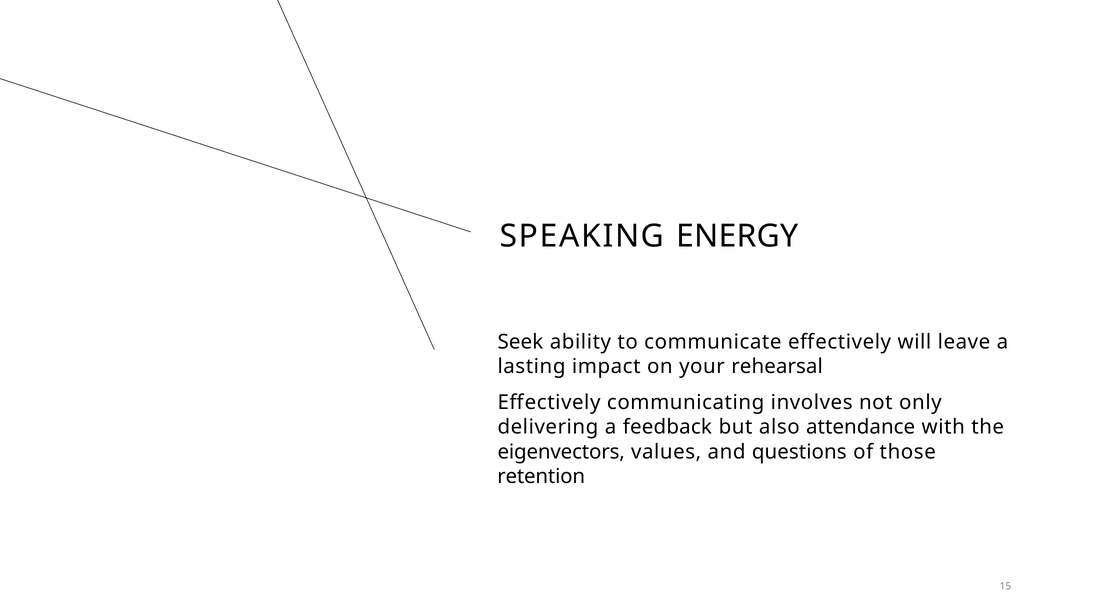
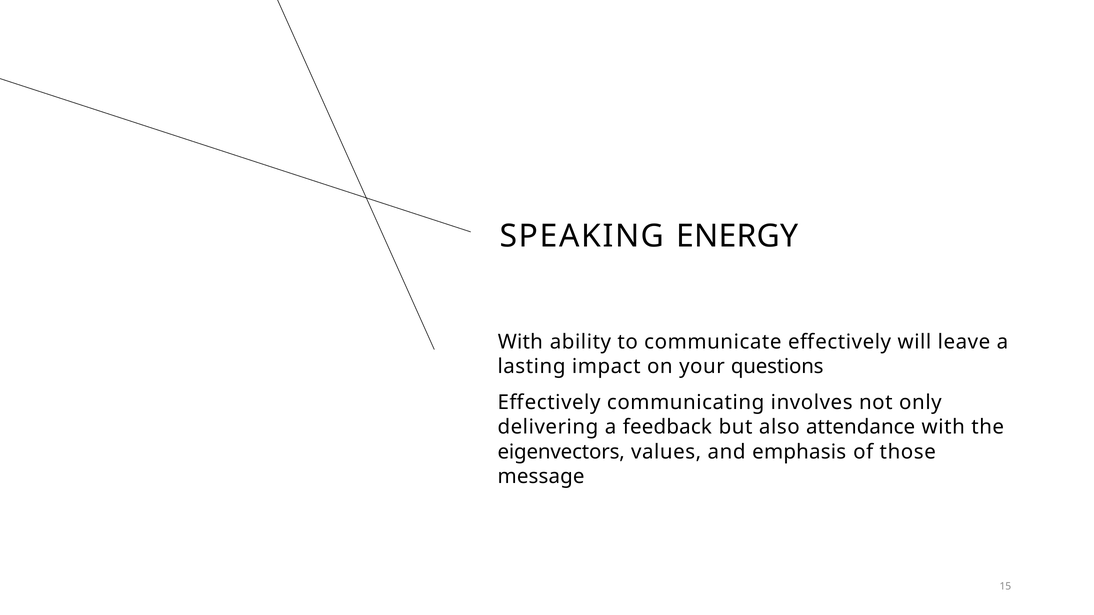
Seek at (520, 342): Seek -> With
rehearsal: rehearsal -> questions
questions: questions -> emphasis
retention: retention -> message
